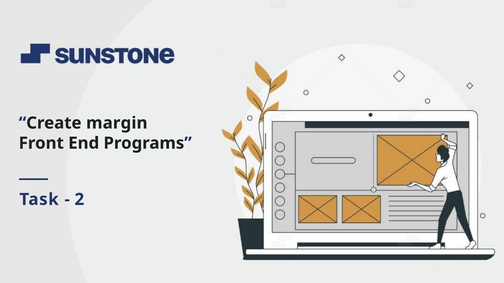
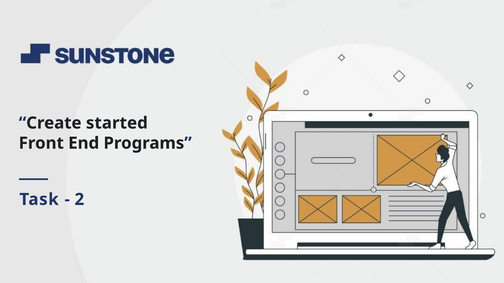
margin: margin -> started
